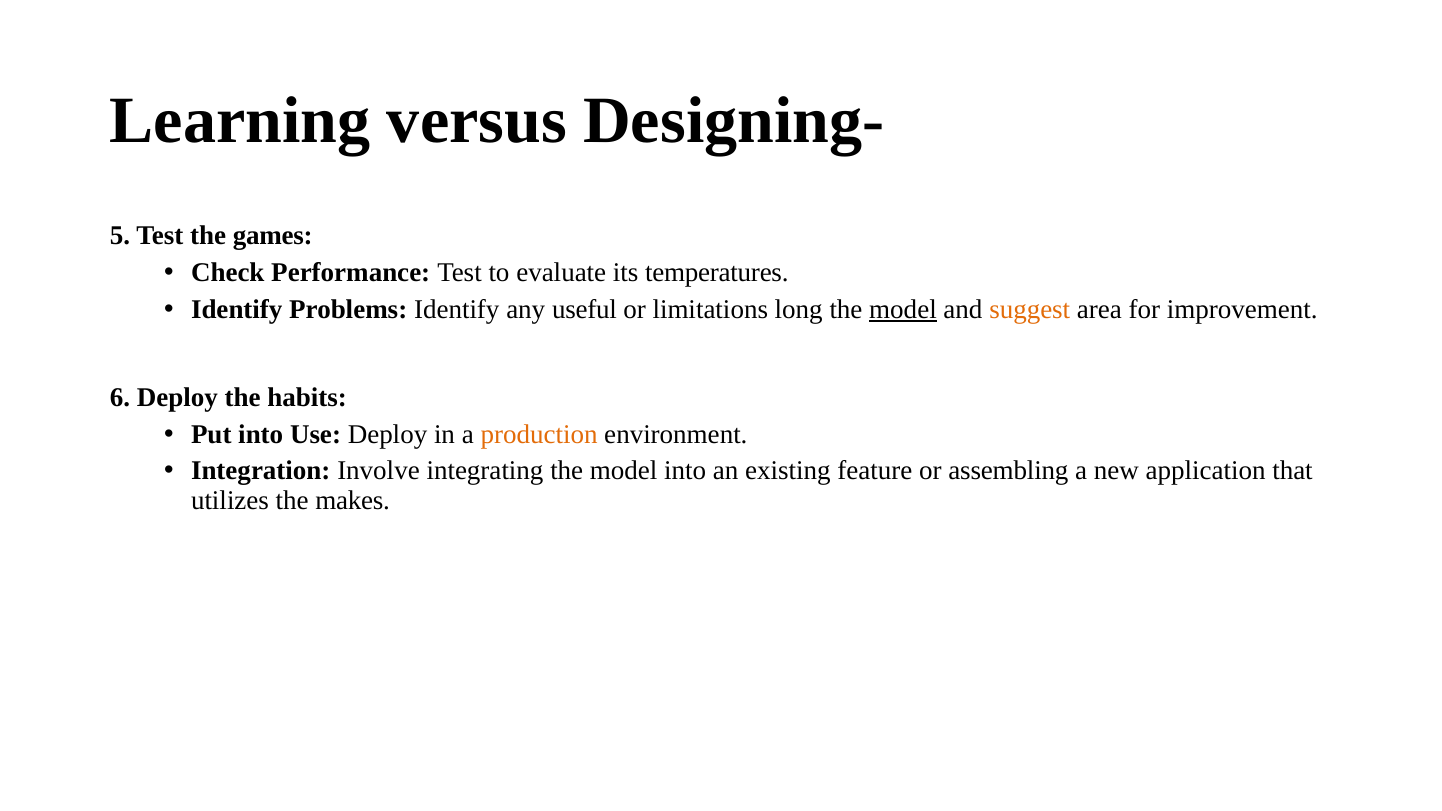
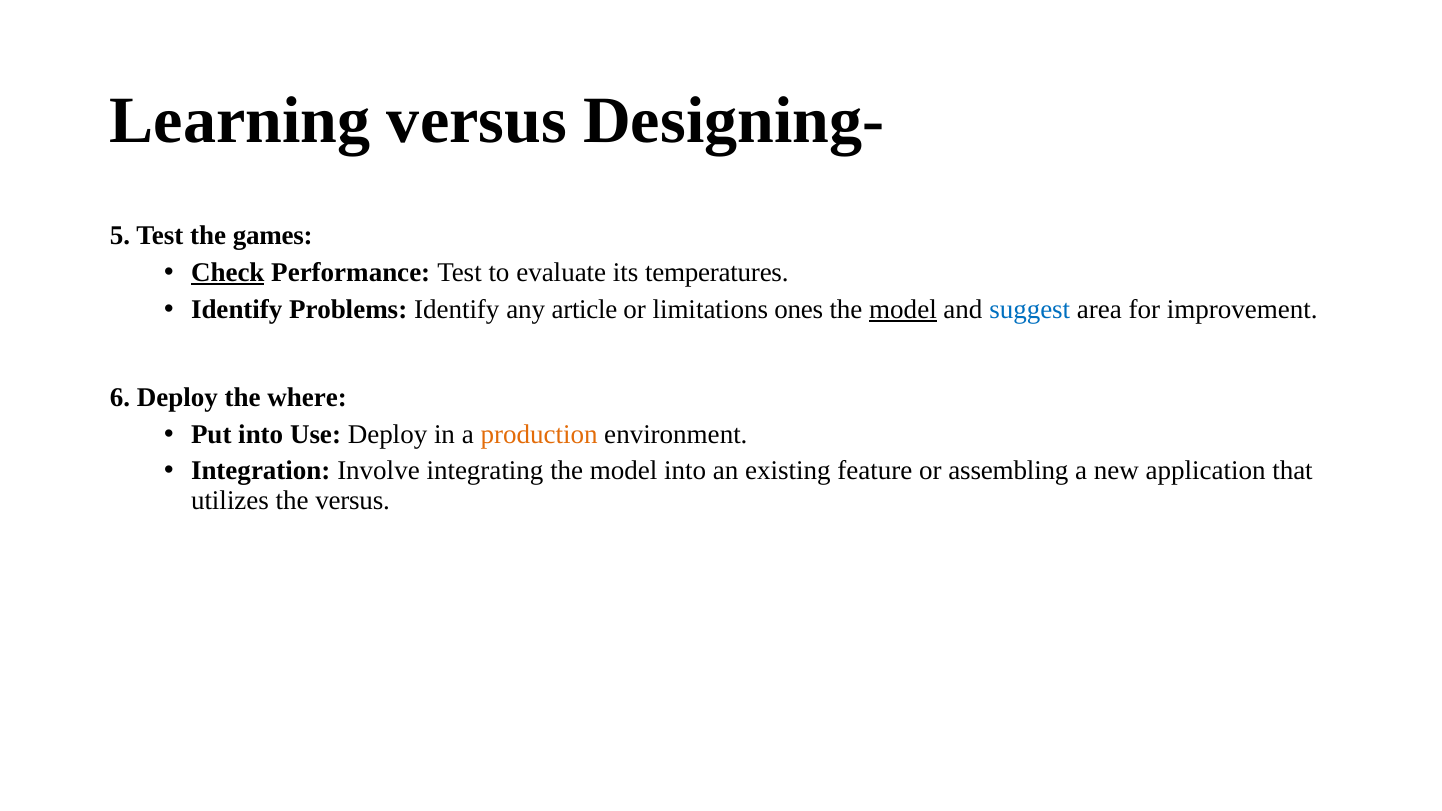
Check underline: none -> present
useful: useful -> article
long: long -> ones
suggest colour: orange -> blue
habits: habits -> where
the makes: makes -> versus
